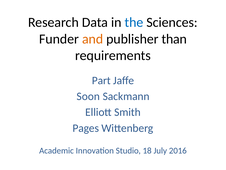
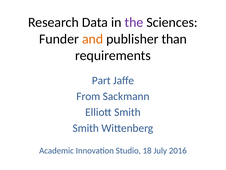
the colour: blue -> purple
Soon: Soon -> From
Pages at (86, 128): Pages -> Smith
